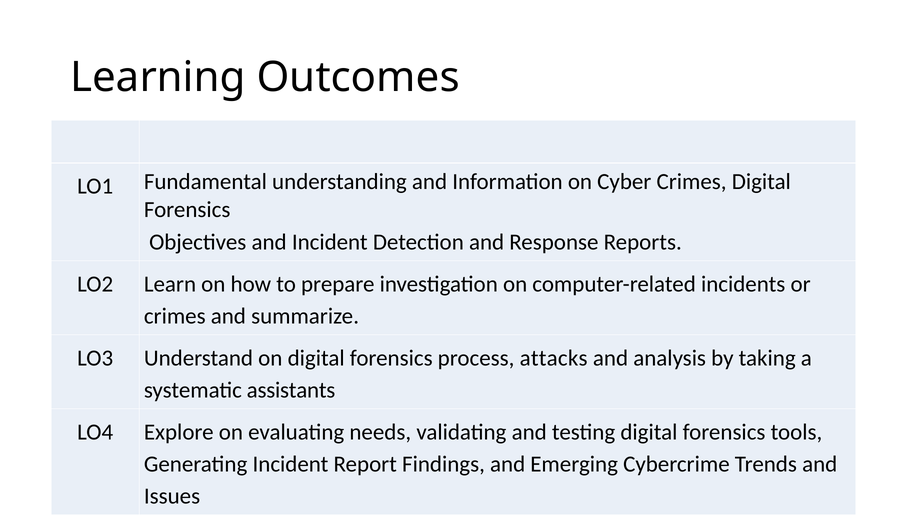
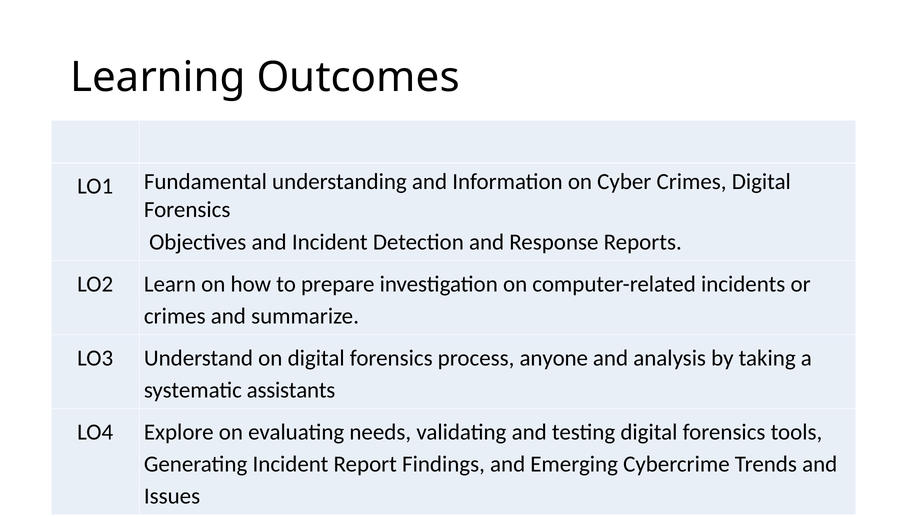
attacks: attacks -> anyone
